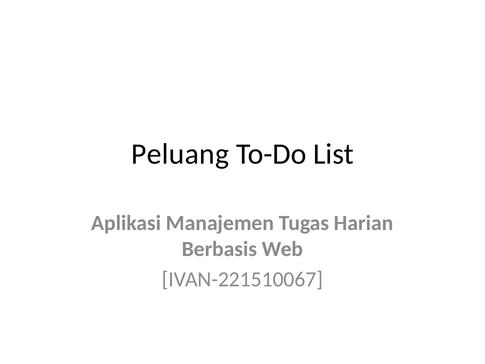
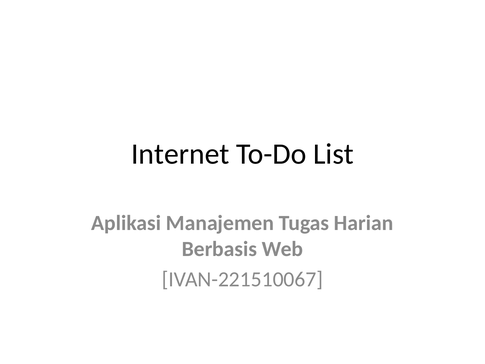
Peluang: Peluang -> Internet
